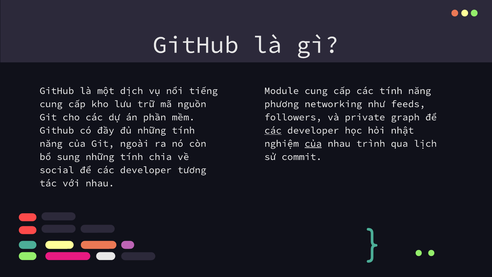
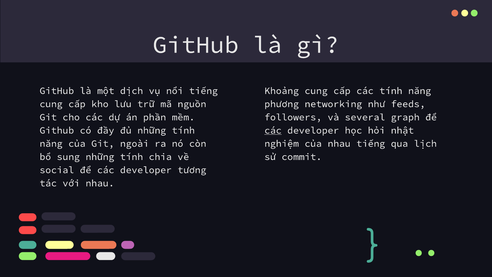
Module: Module -> Khoảng
private: private -> several
của at (313, 143) underline: present -> none
nhau trình: trình -> tiếng
